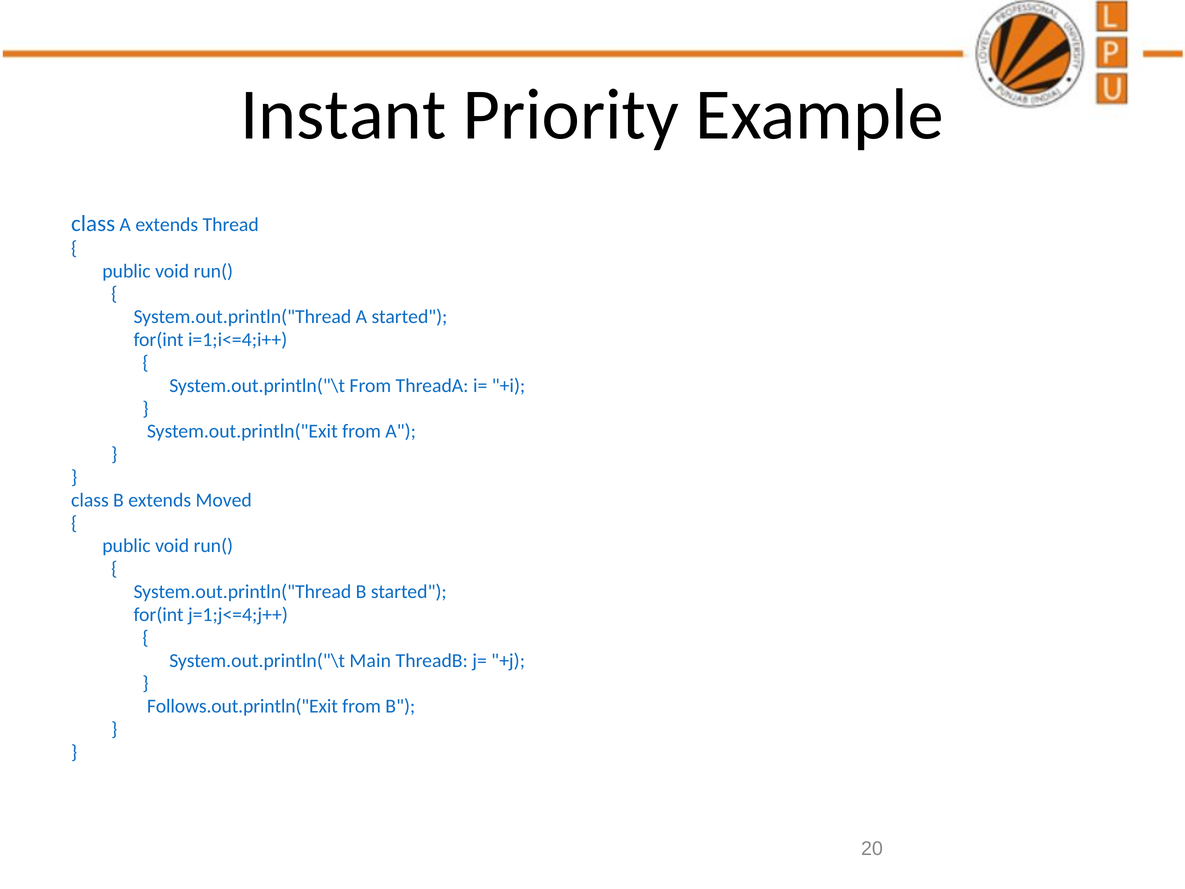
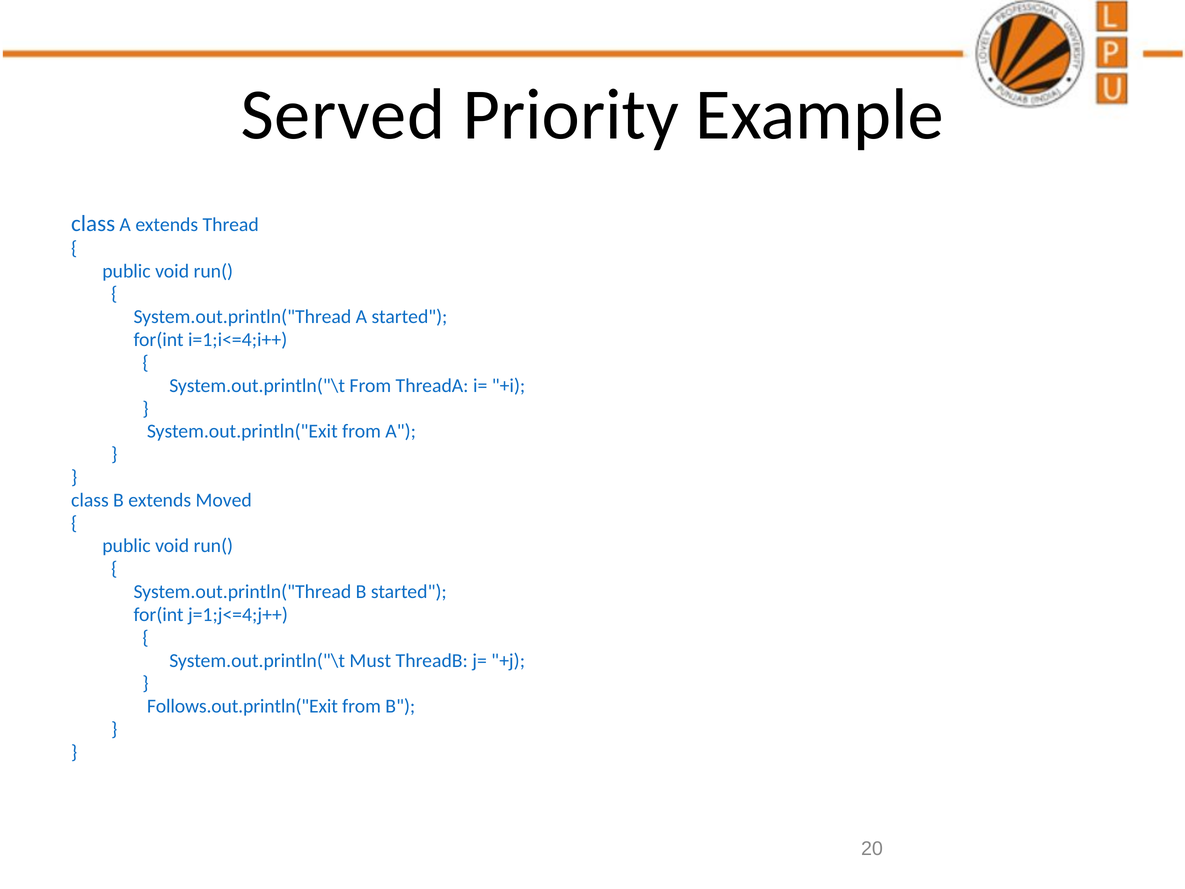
Instant: Instant -> Served
Main: Main -> Must
